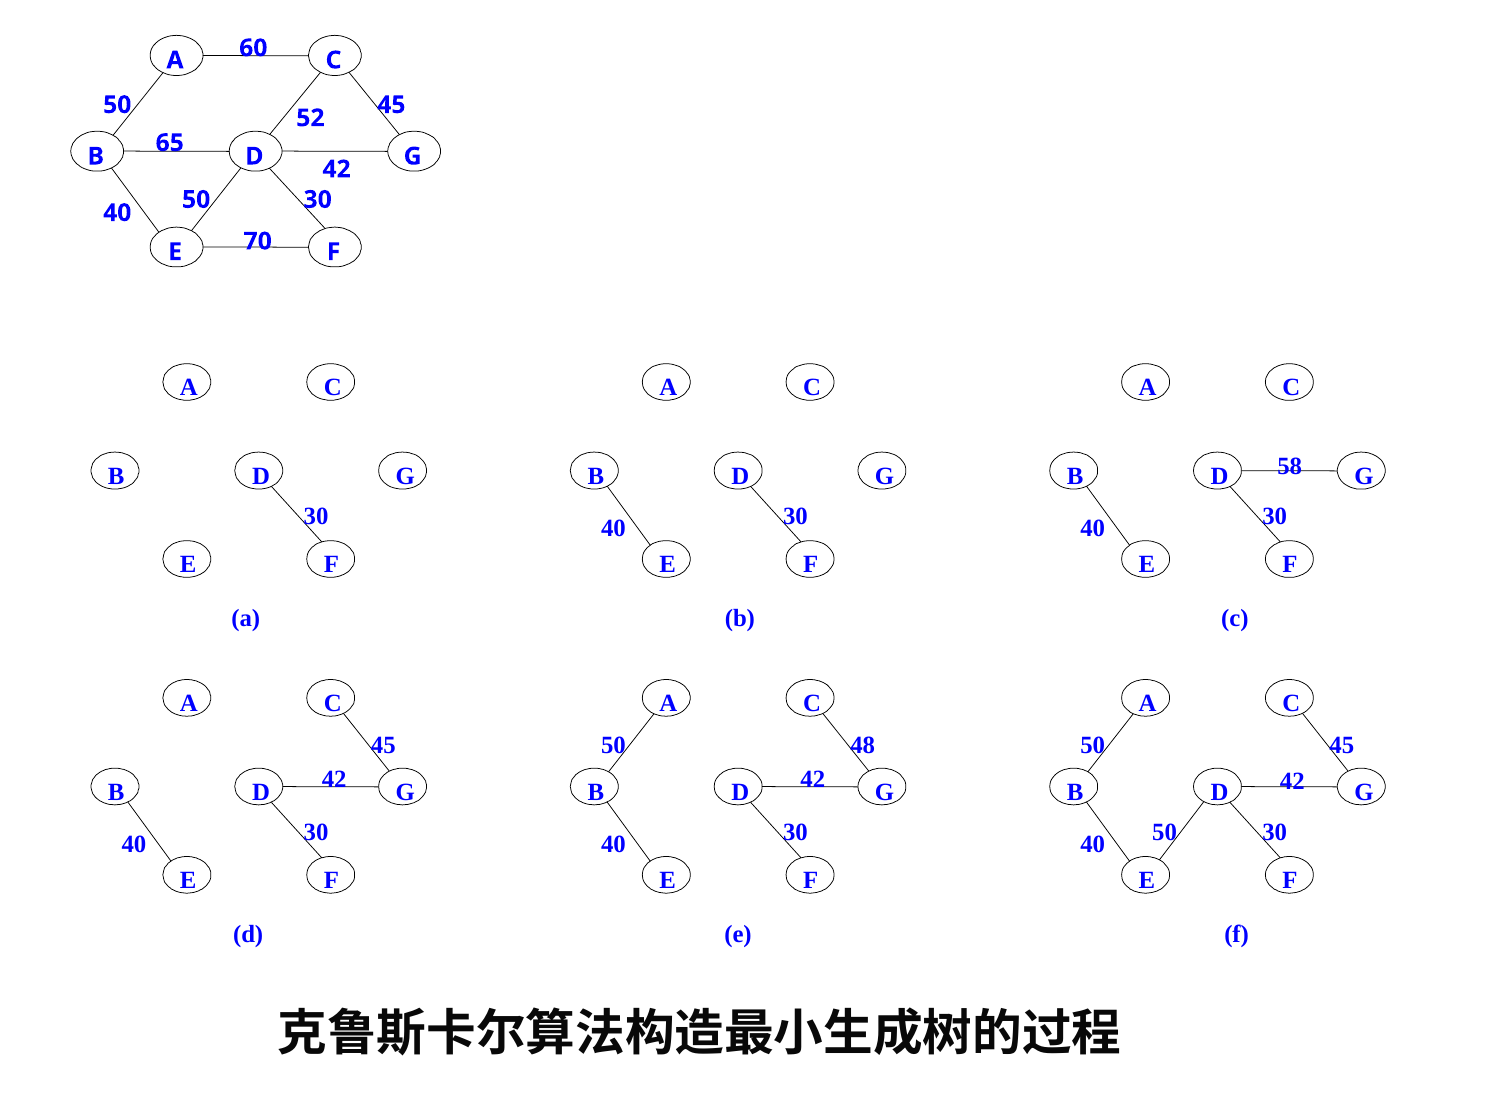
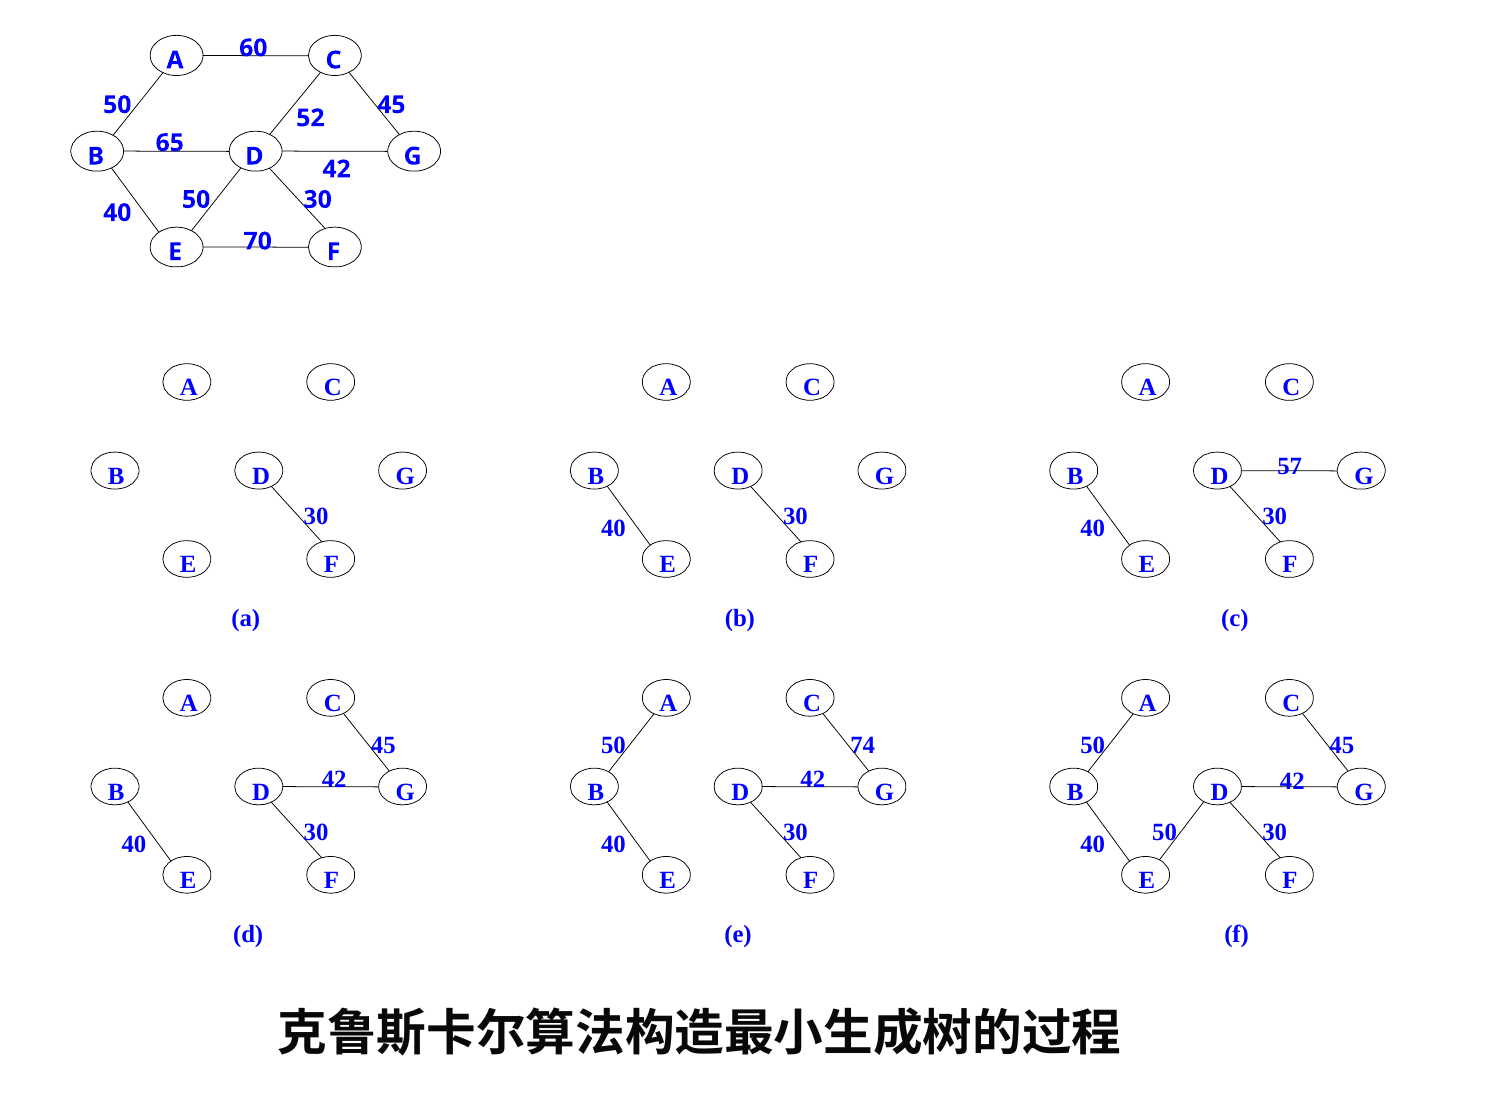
58: 58 -> 57
48: 48 -> 74
